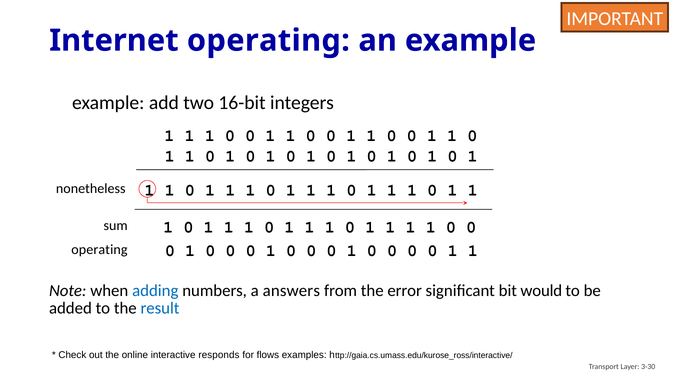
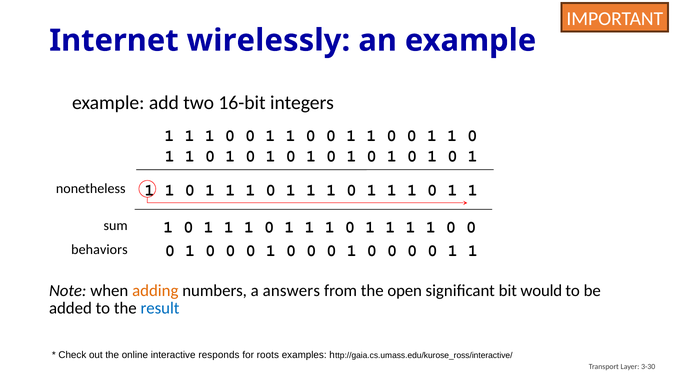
Internet operating: operating -> wirelessly
operating at (99, 249): operating -> behaviors
adding colour: blue -> orange
error: error -> open
flows: flows -> roots
